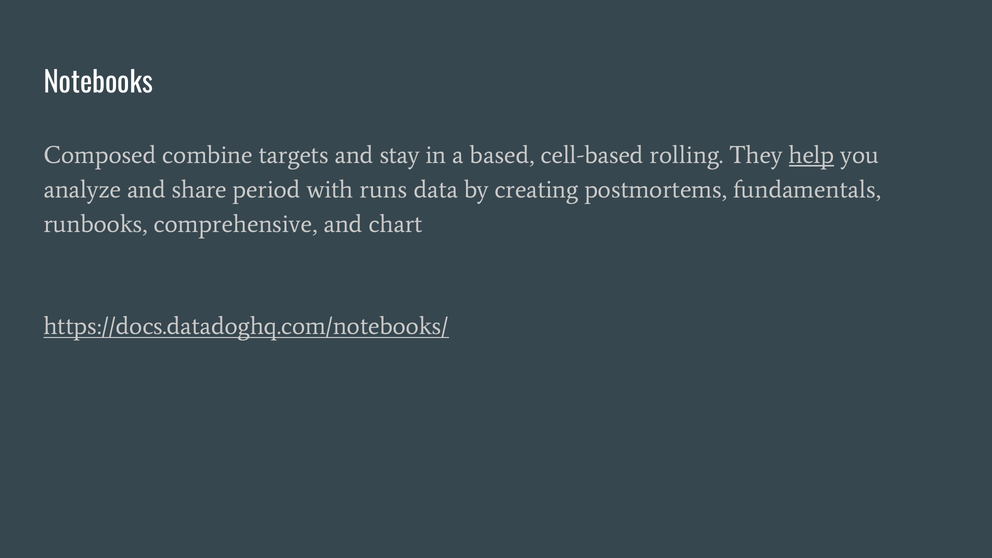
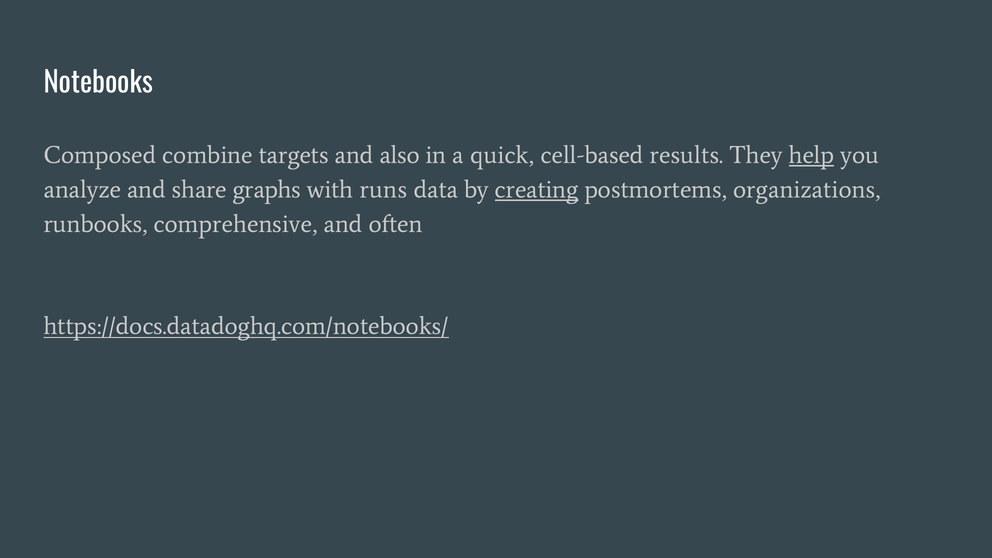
stay: stay -> also
based: based -> quick
rolling: rolling -> results
period: period -> graphs
creating underline: none -> present
fundamentals: fundamentals -> organizations
chart: chart -> often
